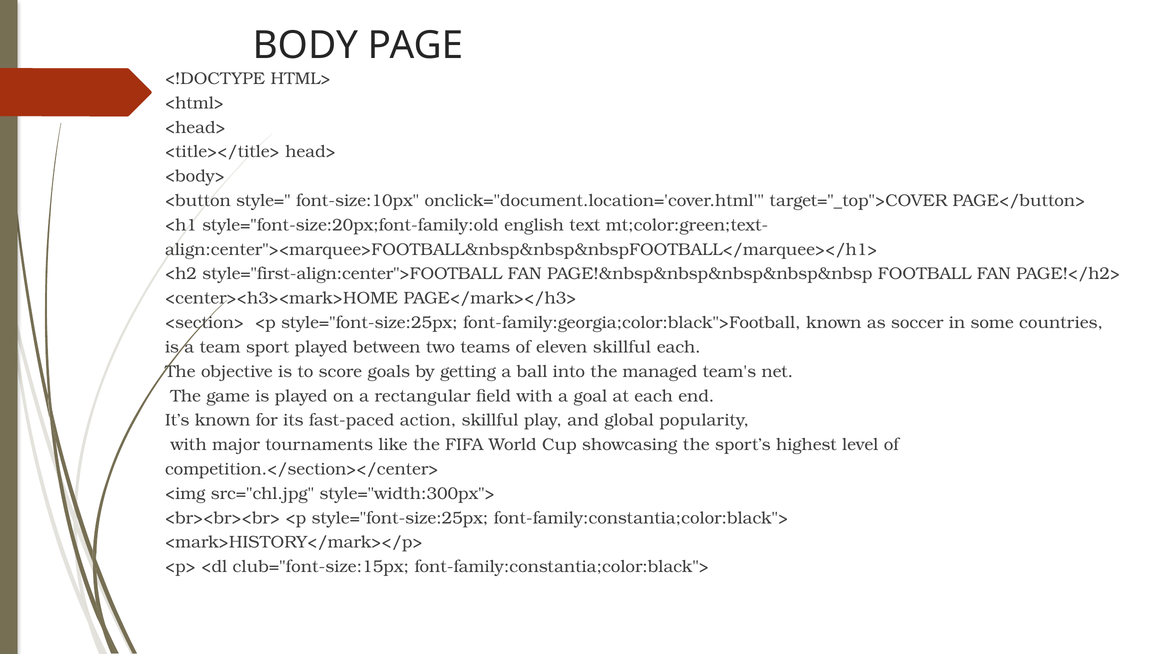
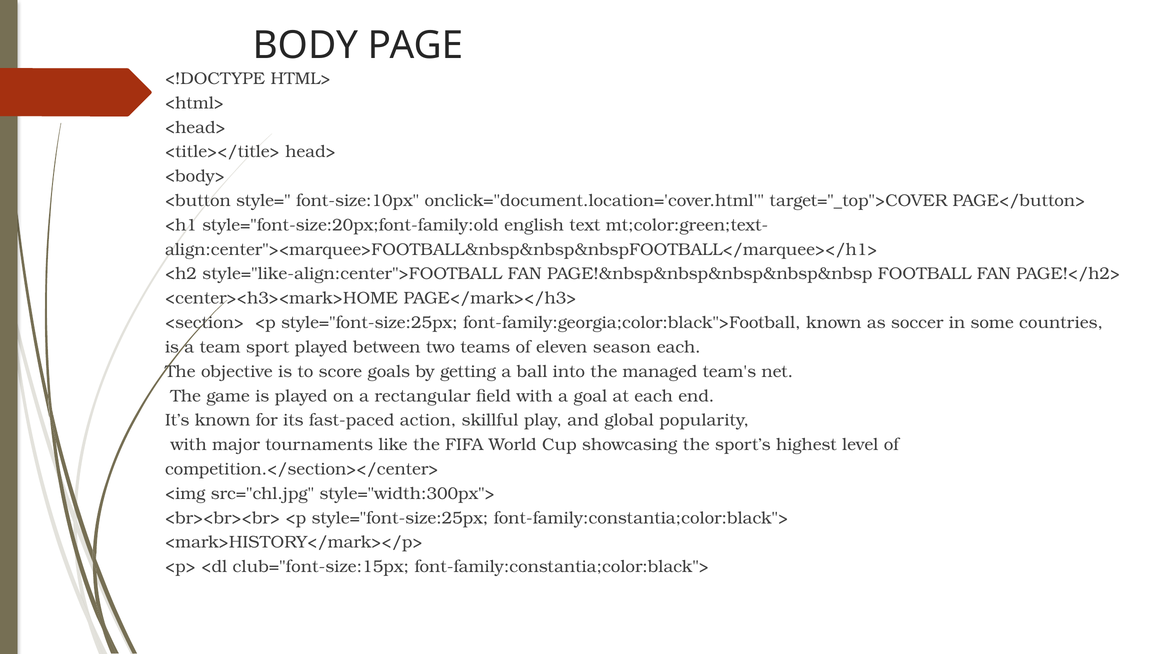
style="first-align:center">FOOTBALL: style="first-align:center">FOOTBALL -> style="like-align:center">FOOTBALL
eleven skillful: skillful -> season
